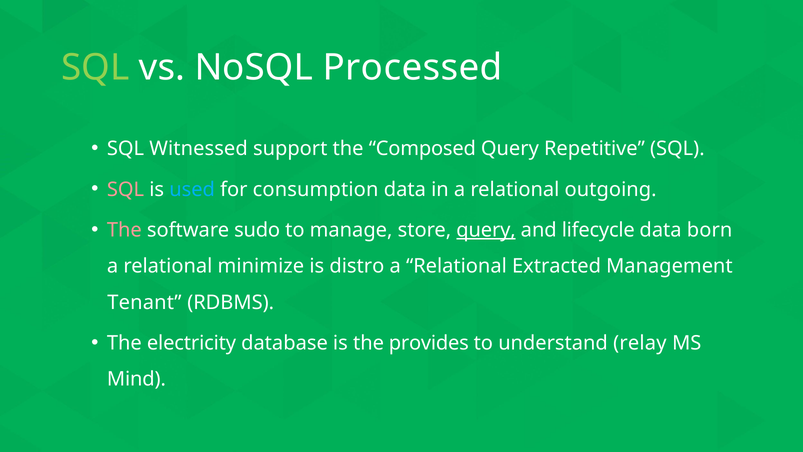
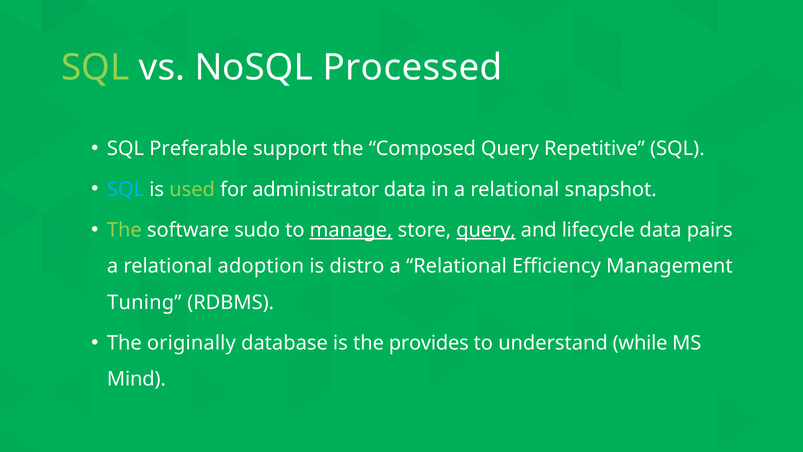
Witnessed: Witnessed -> Preferable
SQL at (126, 189) colour: pink -> light blue
used colour: light blue -> light green
consumption: consumption -> administrator
outgoing: outgoing -> snapshot
The at (124, 230) colour: pink -> light green
manage underline: none -> present
born: born -> pairs
minimize: minimize -> adoption
Extracted: Extracted -> Efficiency
Tenant: Tenant -> Tuning
electricity: electricity -> originally
relay: relay -> while
